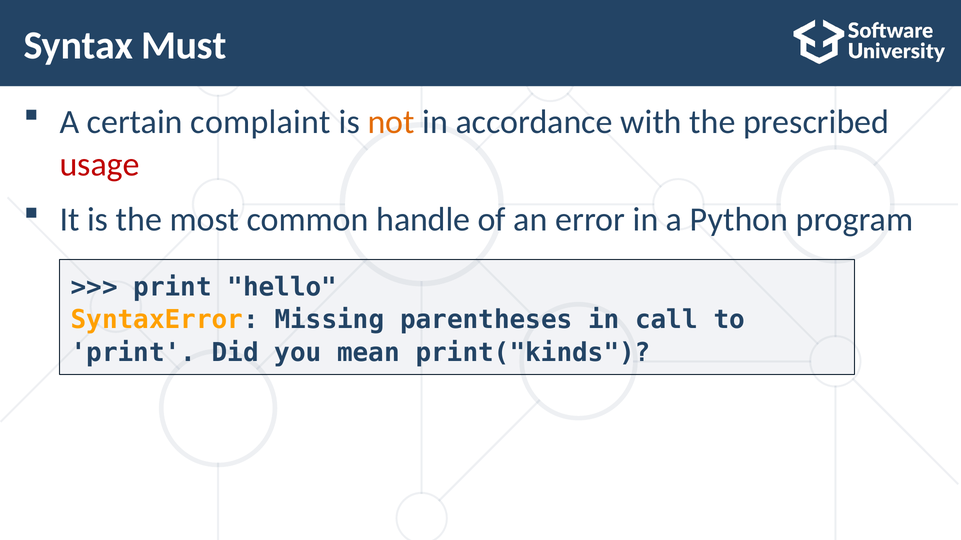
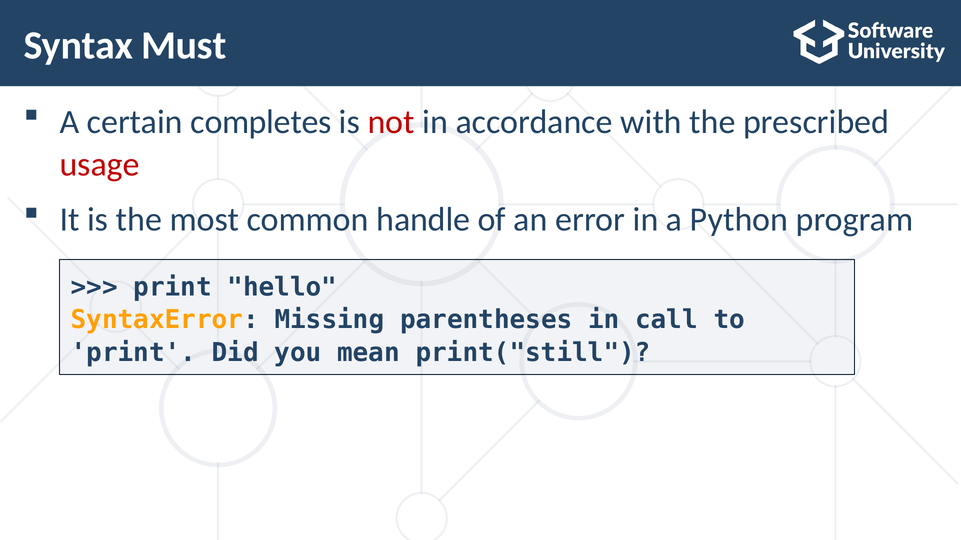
complaint: complaint -> completes
not colour: orange -> red
print("kinds: print("kinds -> print("still
